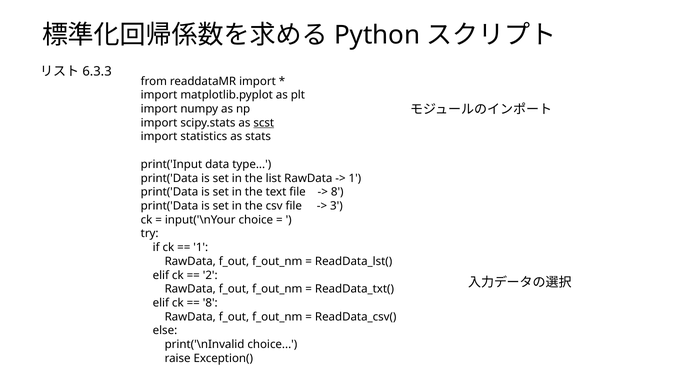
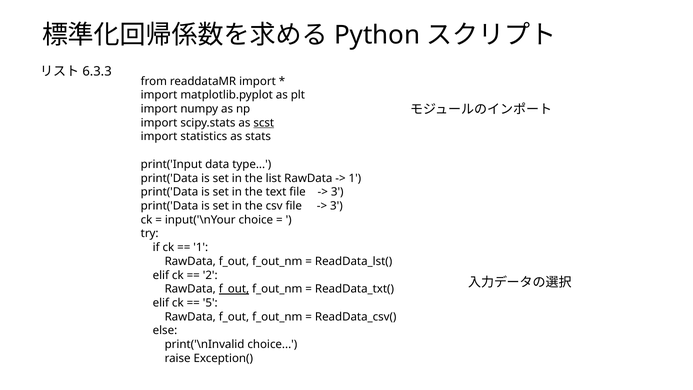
8 at (337, 192): 8 -> 3
f_out at (234, 289) underline: none -> present
8 at (210, 303): 8 -> 5
